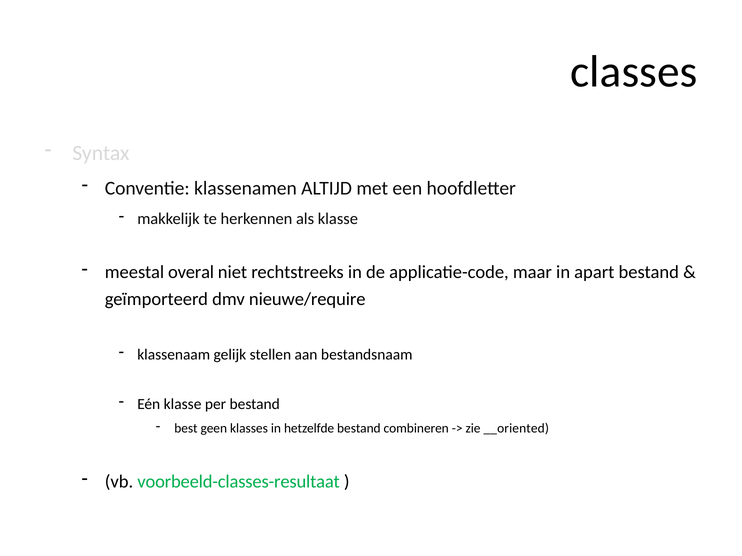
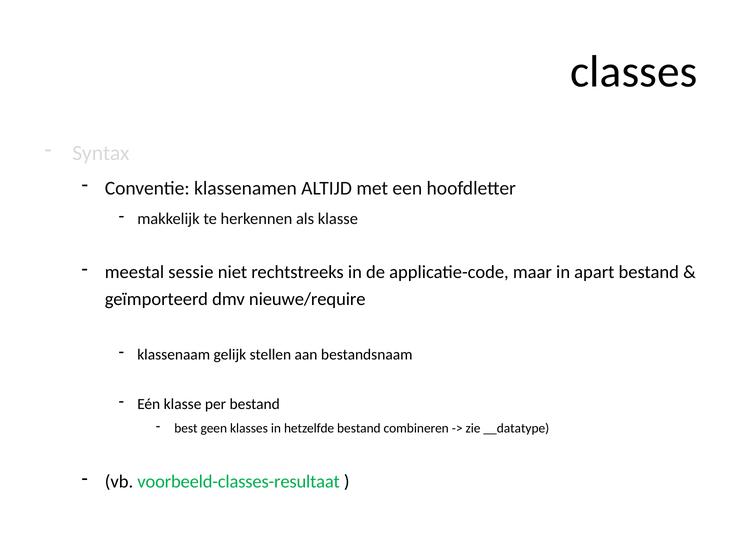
overal: overal -> sessie
__oriented: __oriented -> __datatype
